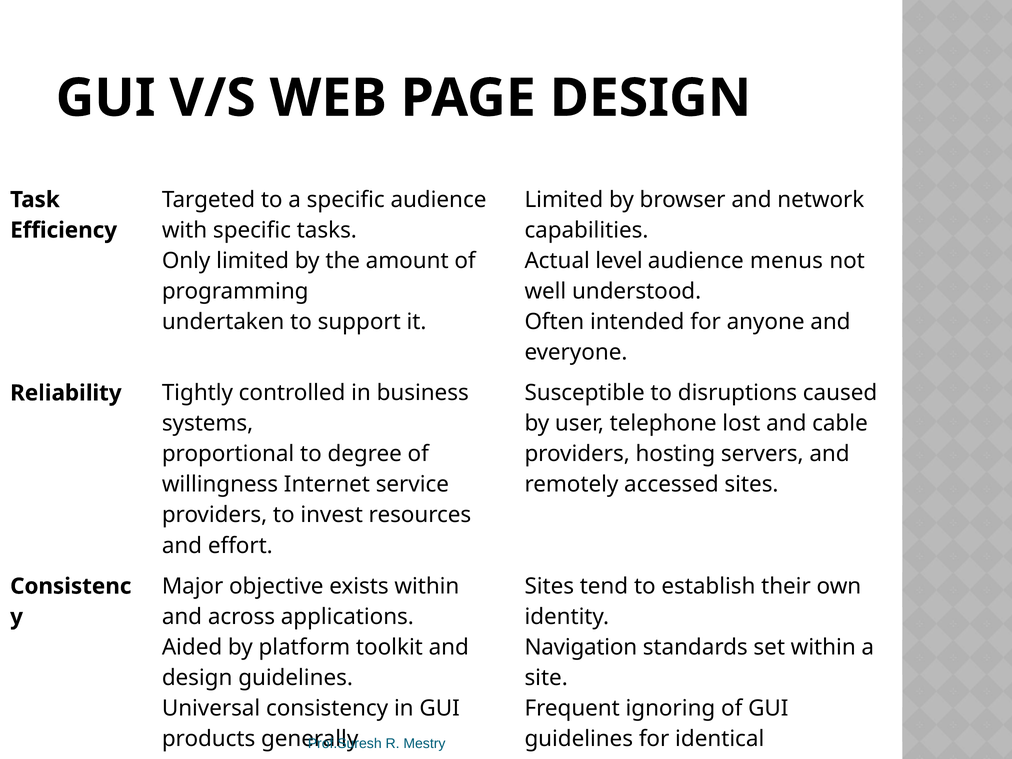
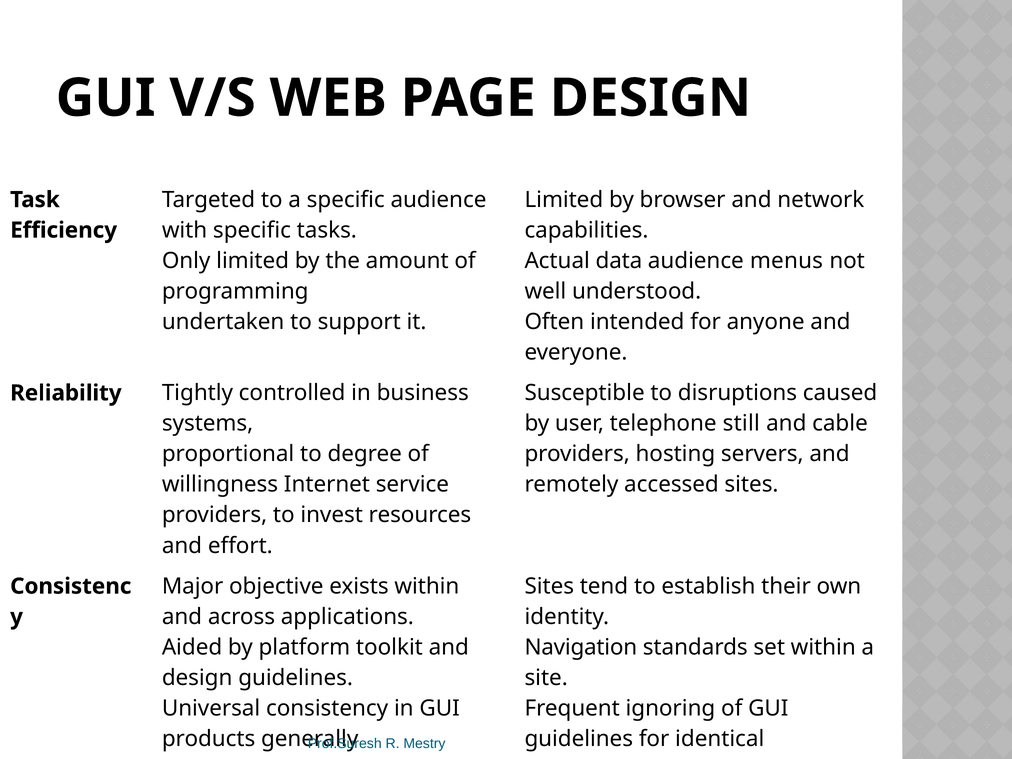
level: level -> data
lost: lost -> still
